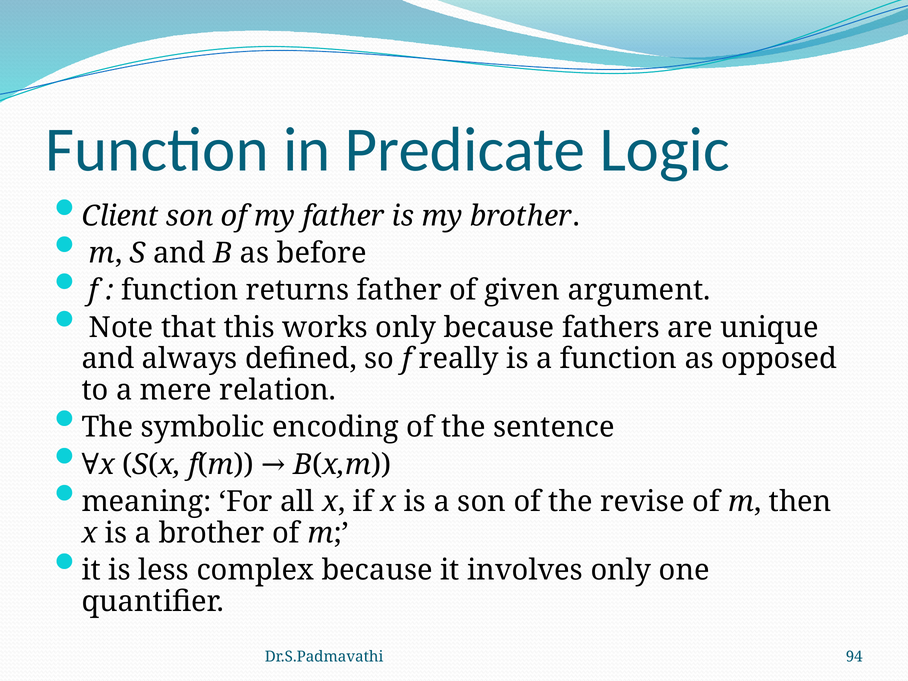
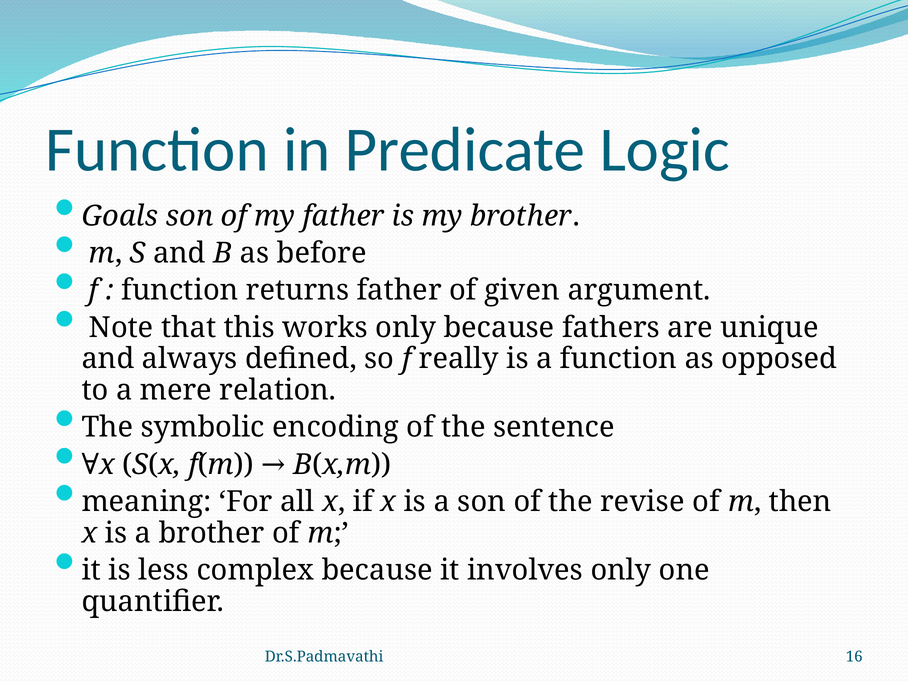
Client: Client -> Goals
94: 94 -> 16
